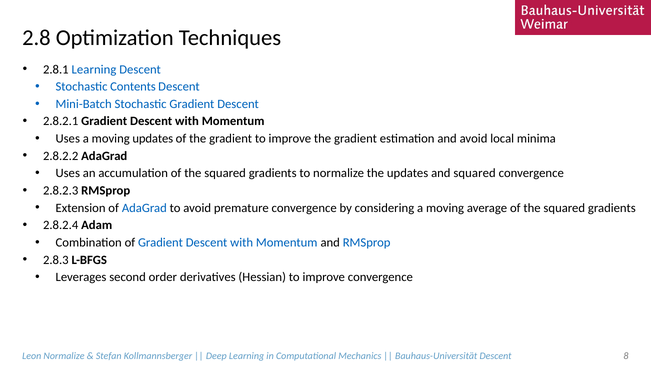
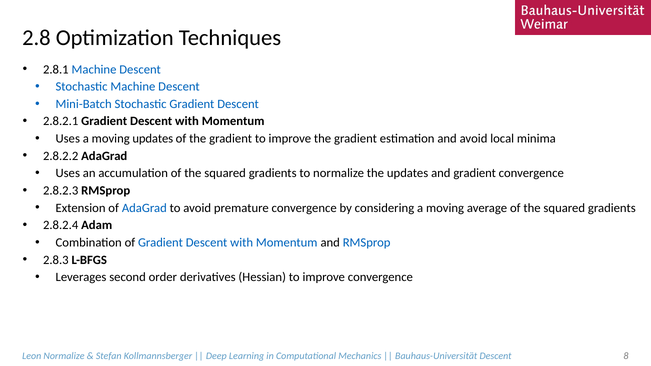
2.8.1 Learning: Learning -> Machine
Stochastic Contents: Contents -> Machine
and squared: squared -> gradient
